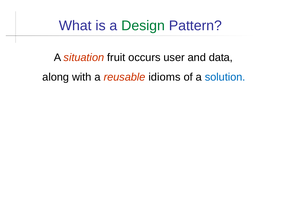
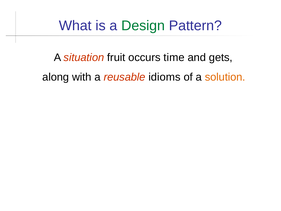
user: user -> time
data: data -> gets
solution colour: blue -> orange
